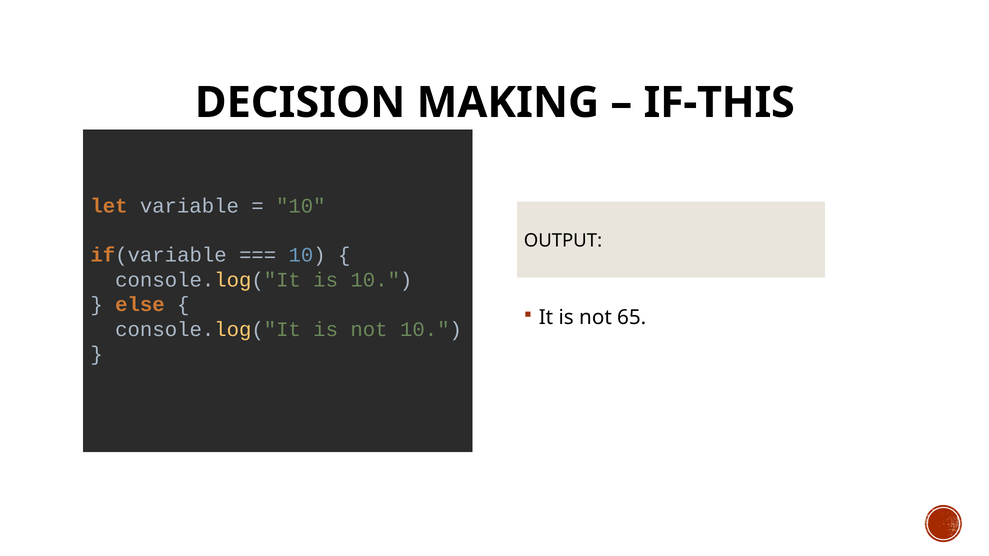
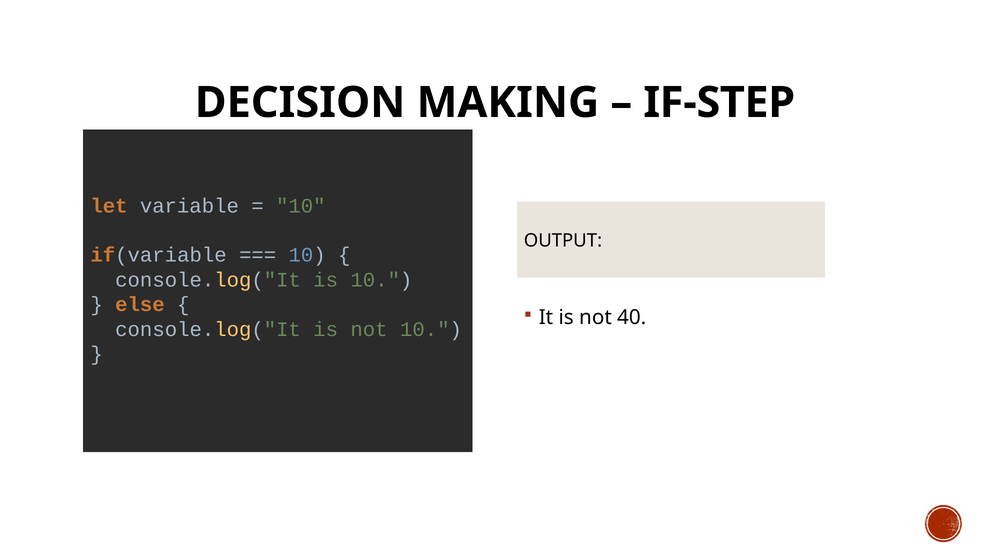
IF-THIS: IF-THIS -> IF-STEP
65: 65 -> 40
